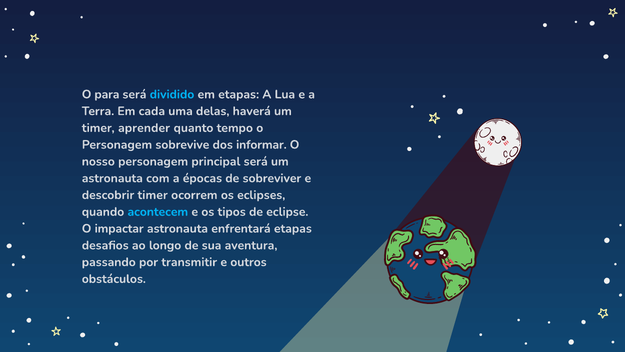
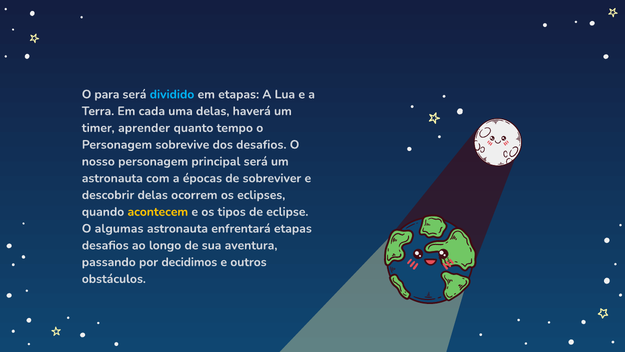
dos informar: informar -> desafios
descobrir timer: timer -> delas
acontecem colour: light blue -> yellow
impactar: impactar -> algumas
transmitir: transmitir -> decidimos
